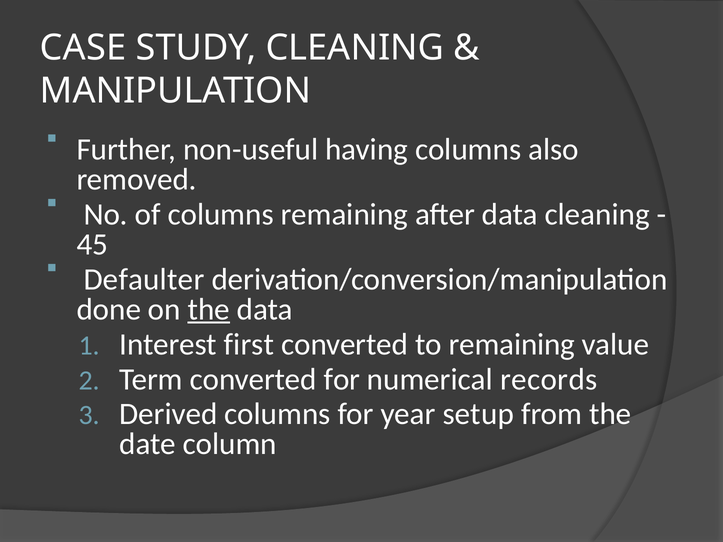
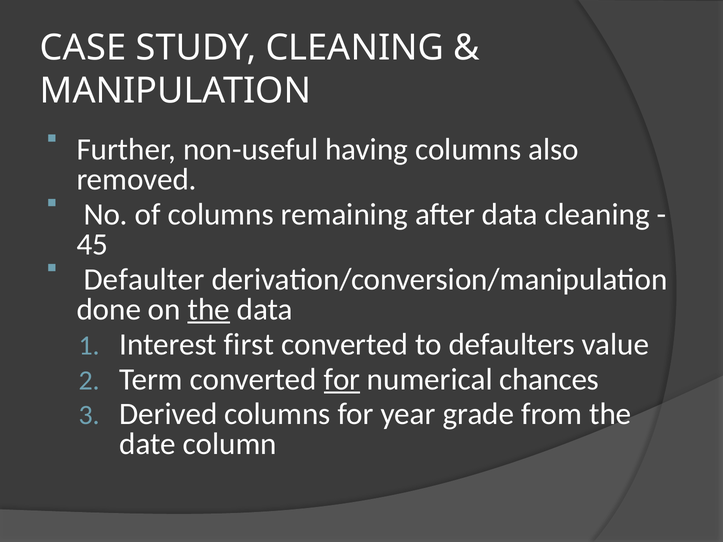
to remaining: remaining -> defaulters
for at (342, 379) underline: none -> present
records: records -> chances
setup: setup -> grade
